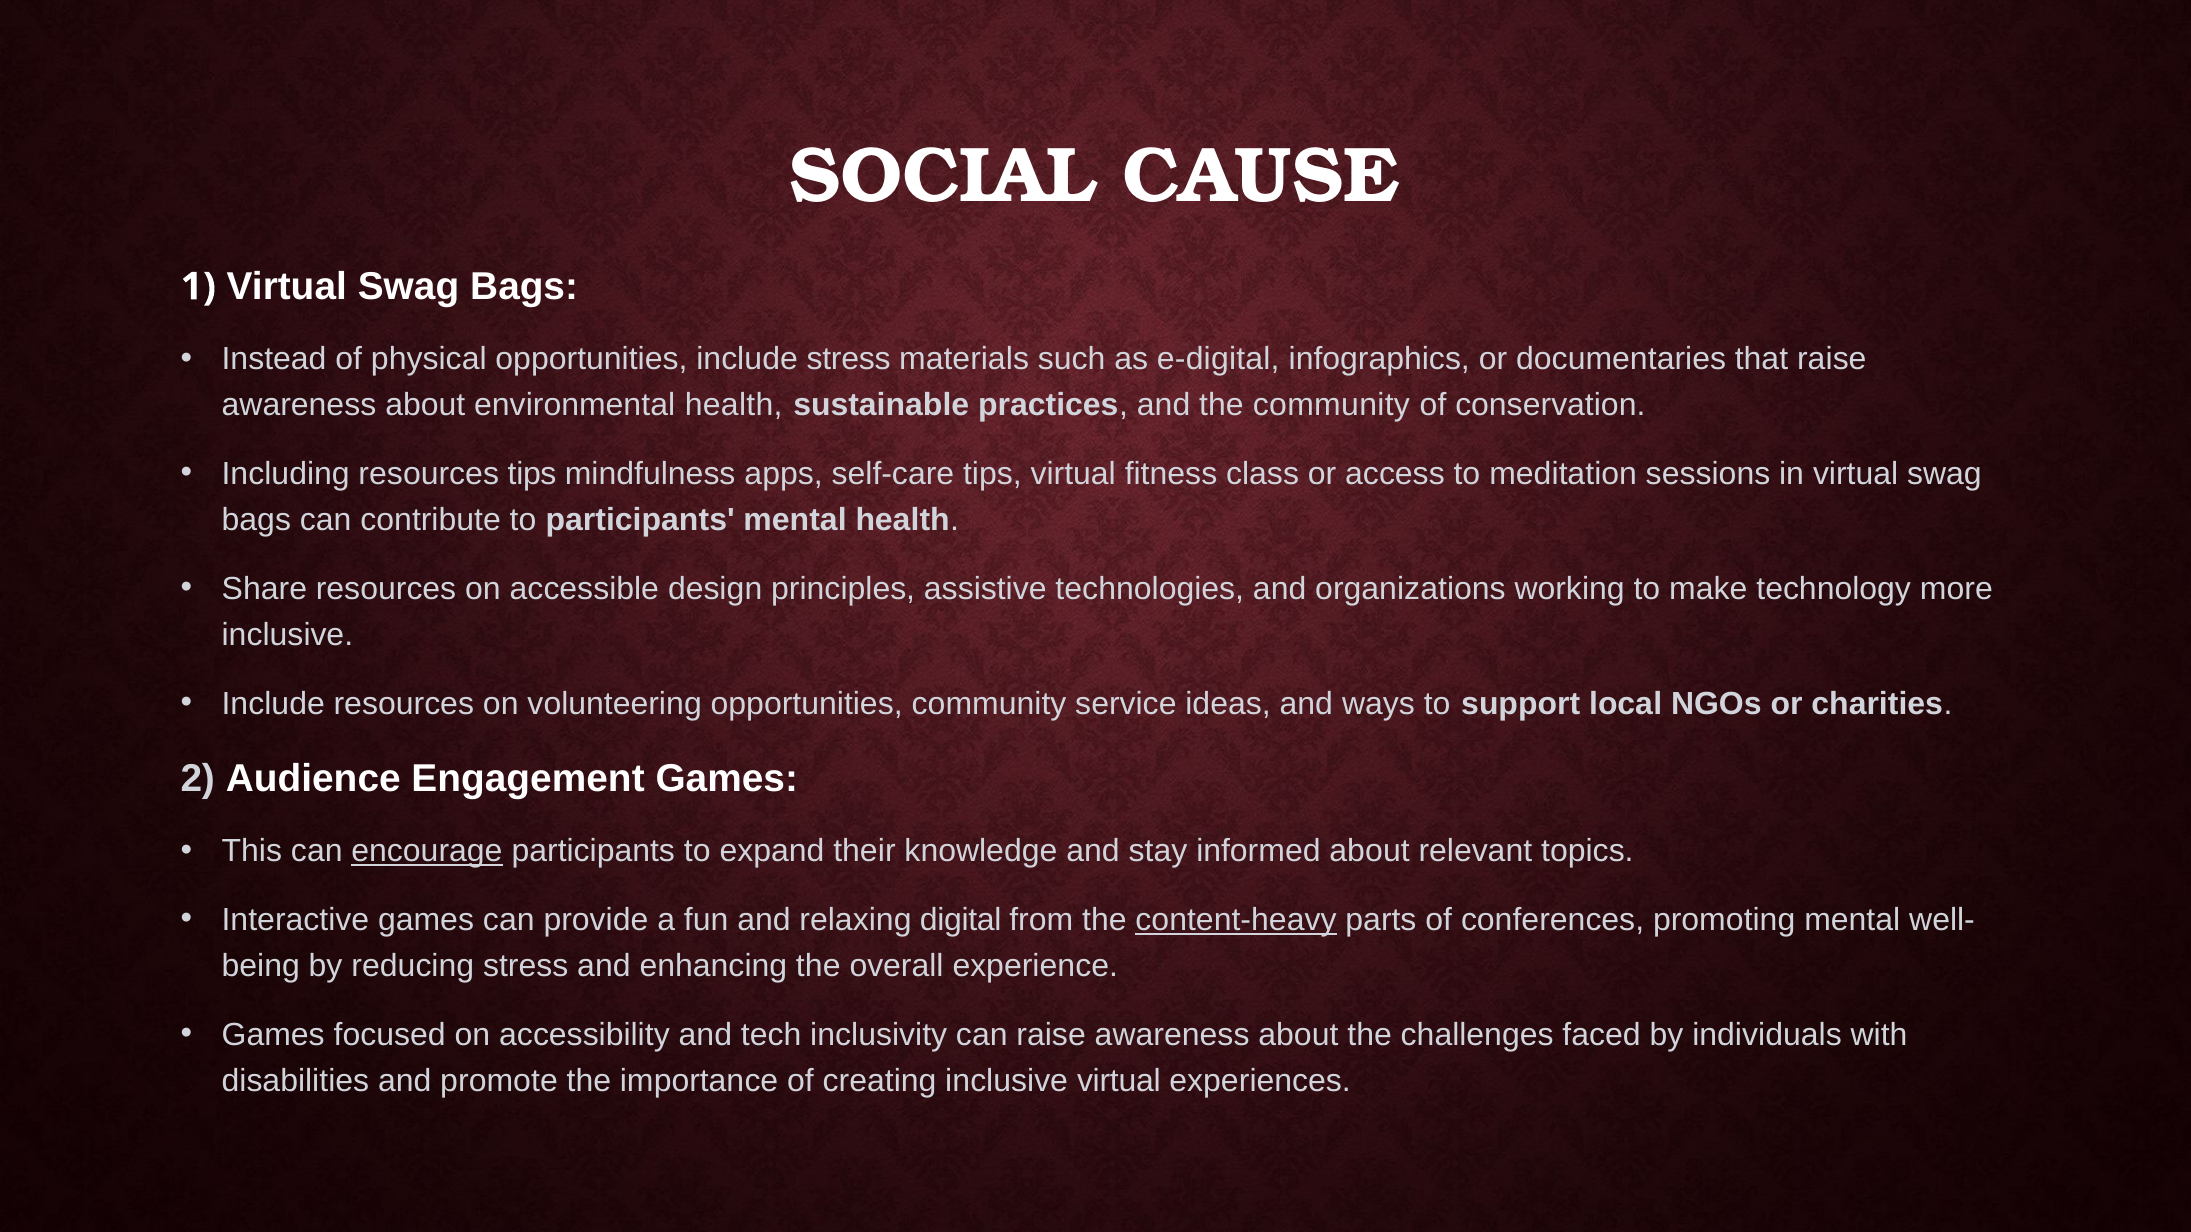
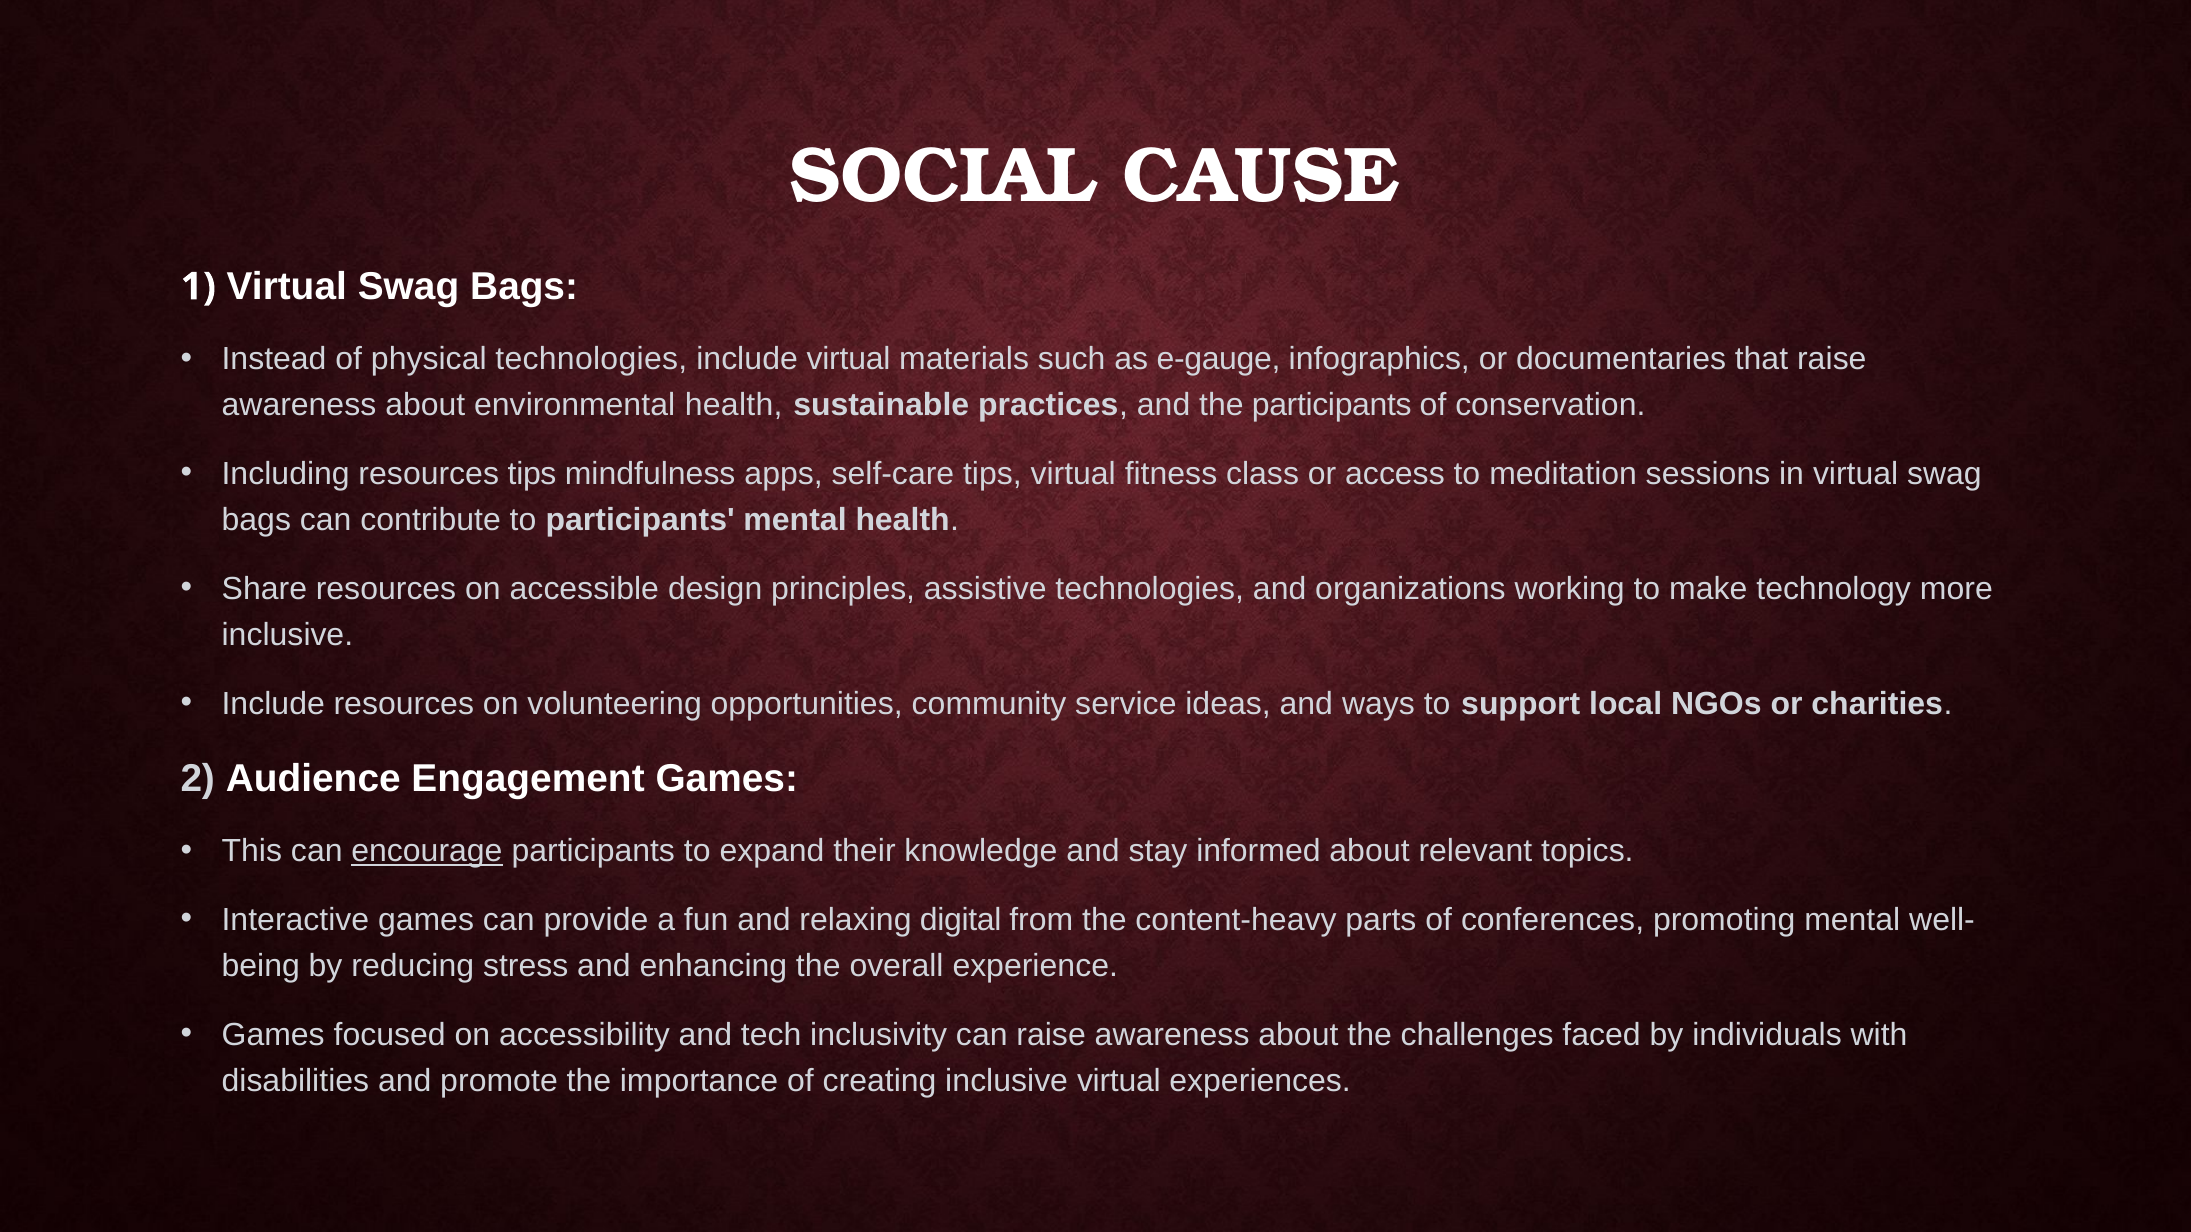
physical opportunities: opportunities -> technologies
include stress: stress -> virtual
e-digital: e-digital -> e-gauge
the community: community -> participants
content-heavy underline: present -> none
